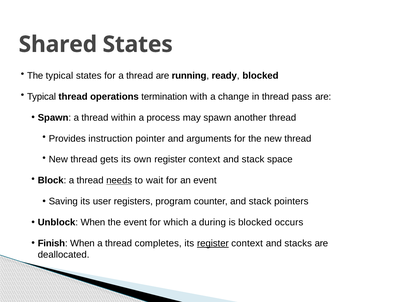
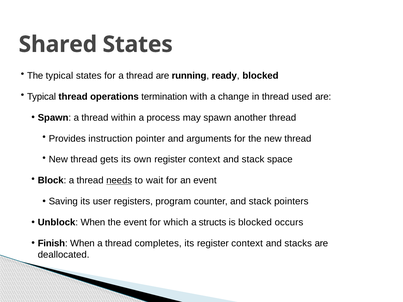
pass: pass -> used
during: during -> structs
register at (213, 244) underline: present -> none
